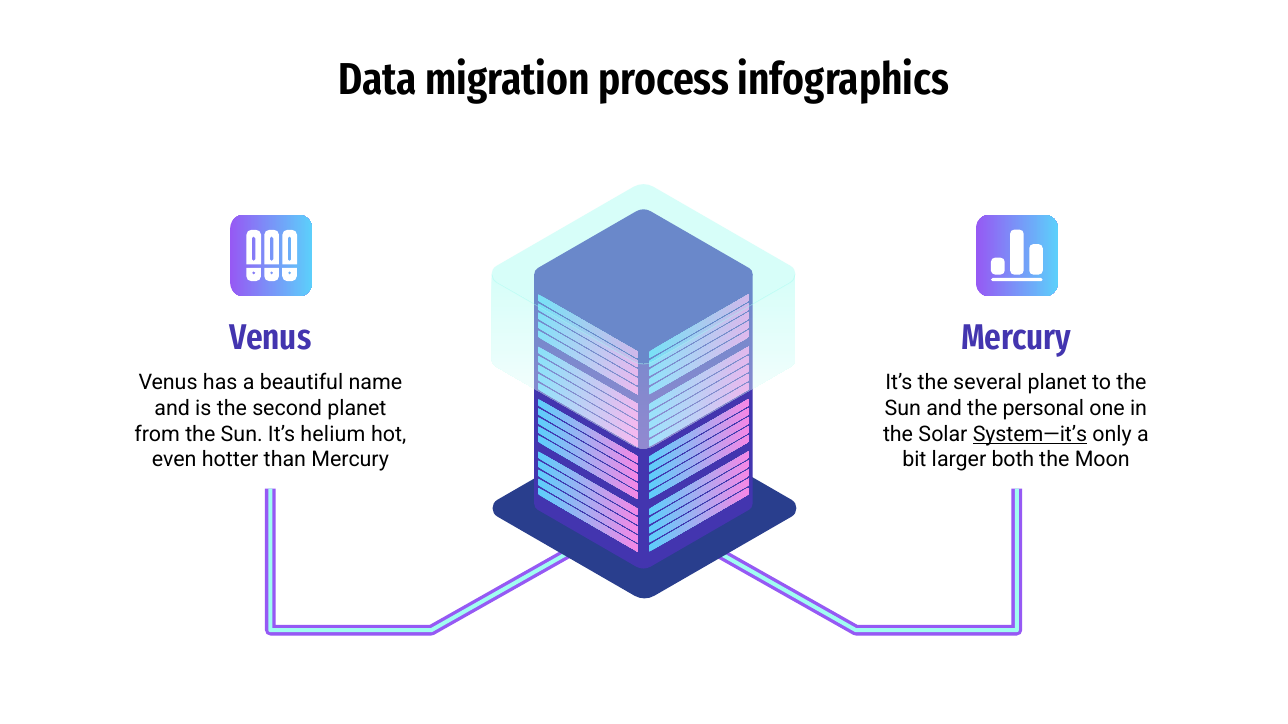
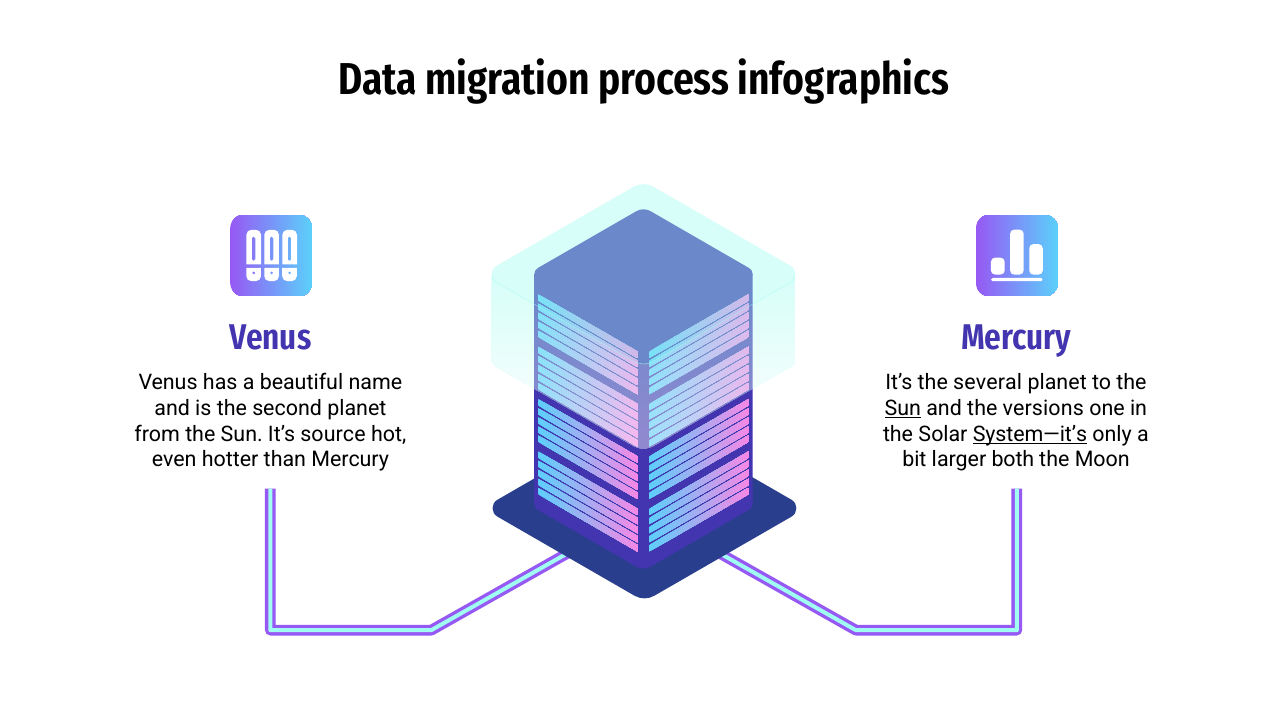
Sun at (903, 409) underline: none -> present
personal: personal -> versions
helium: helium -> source
